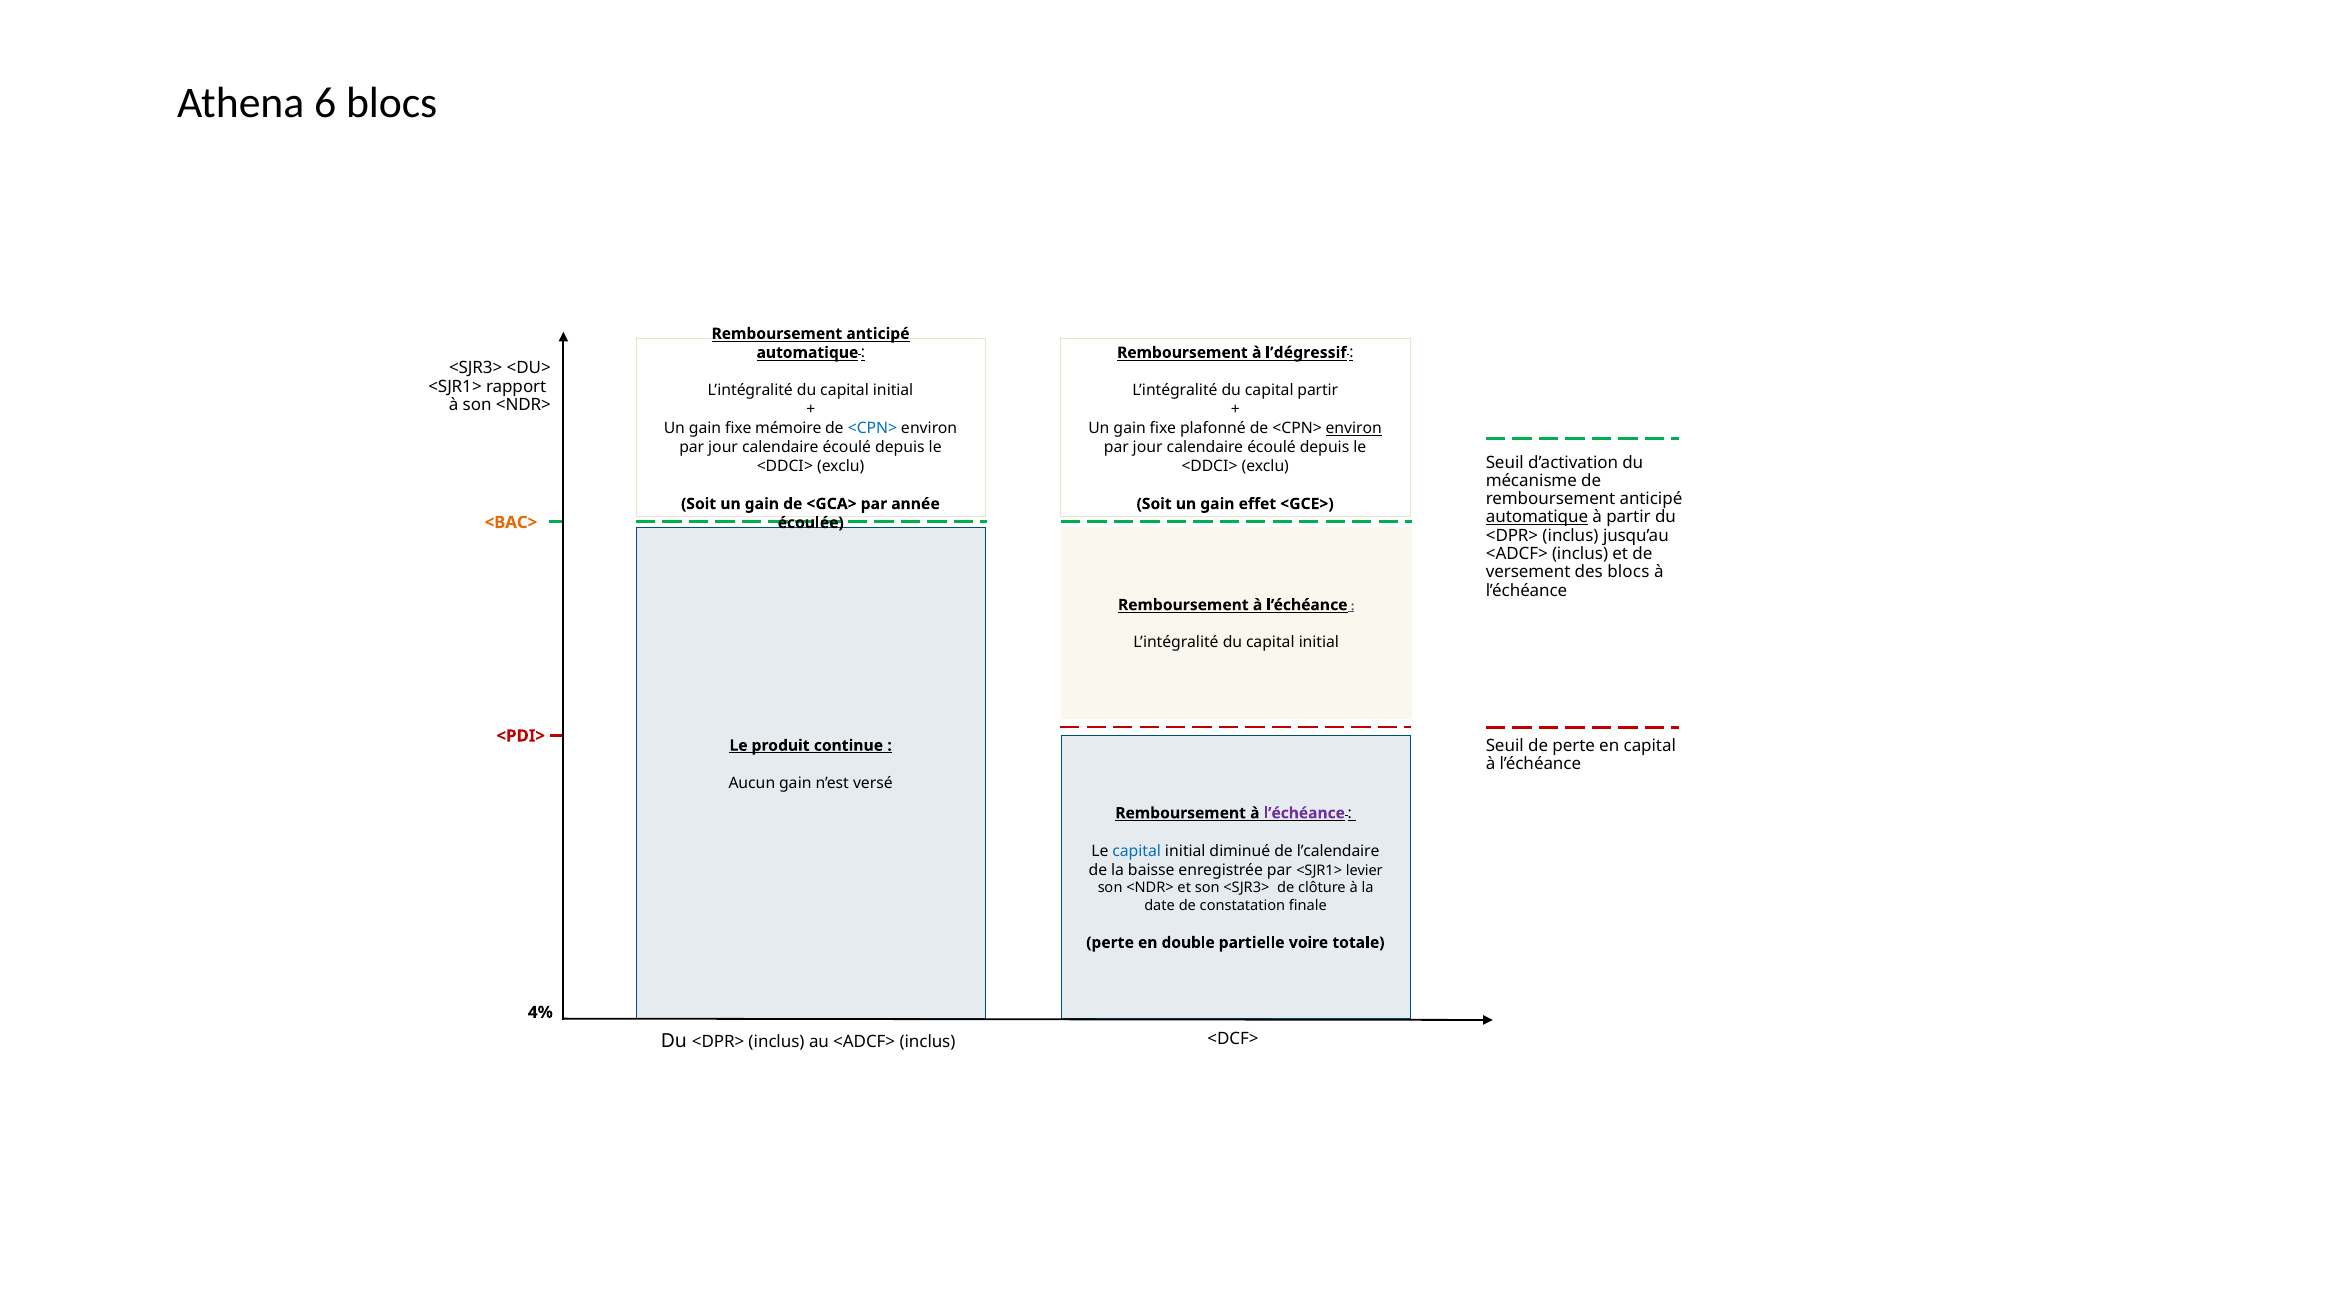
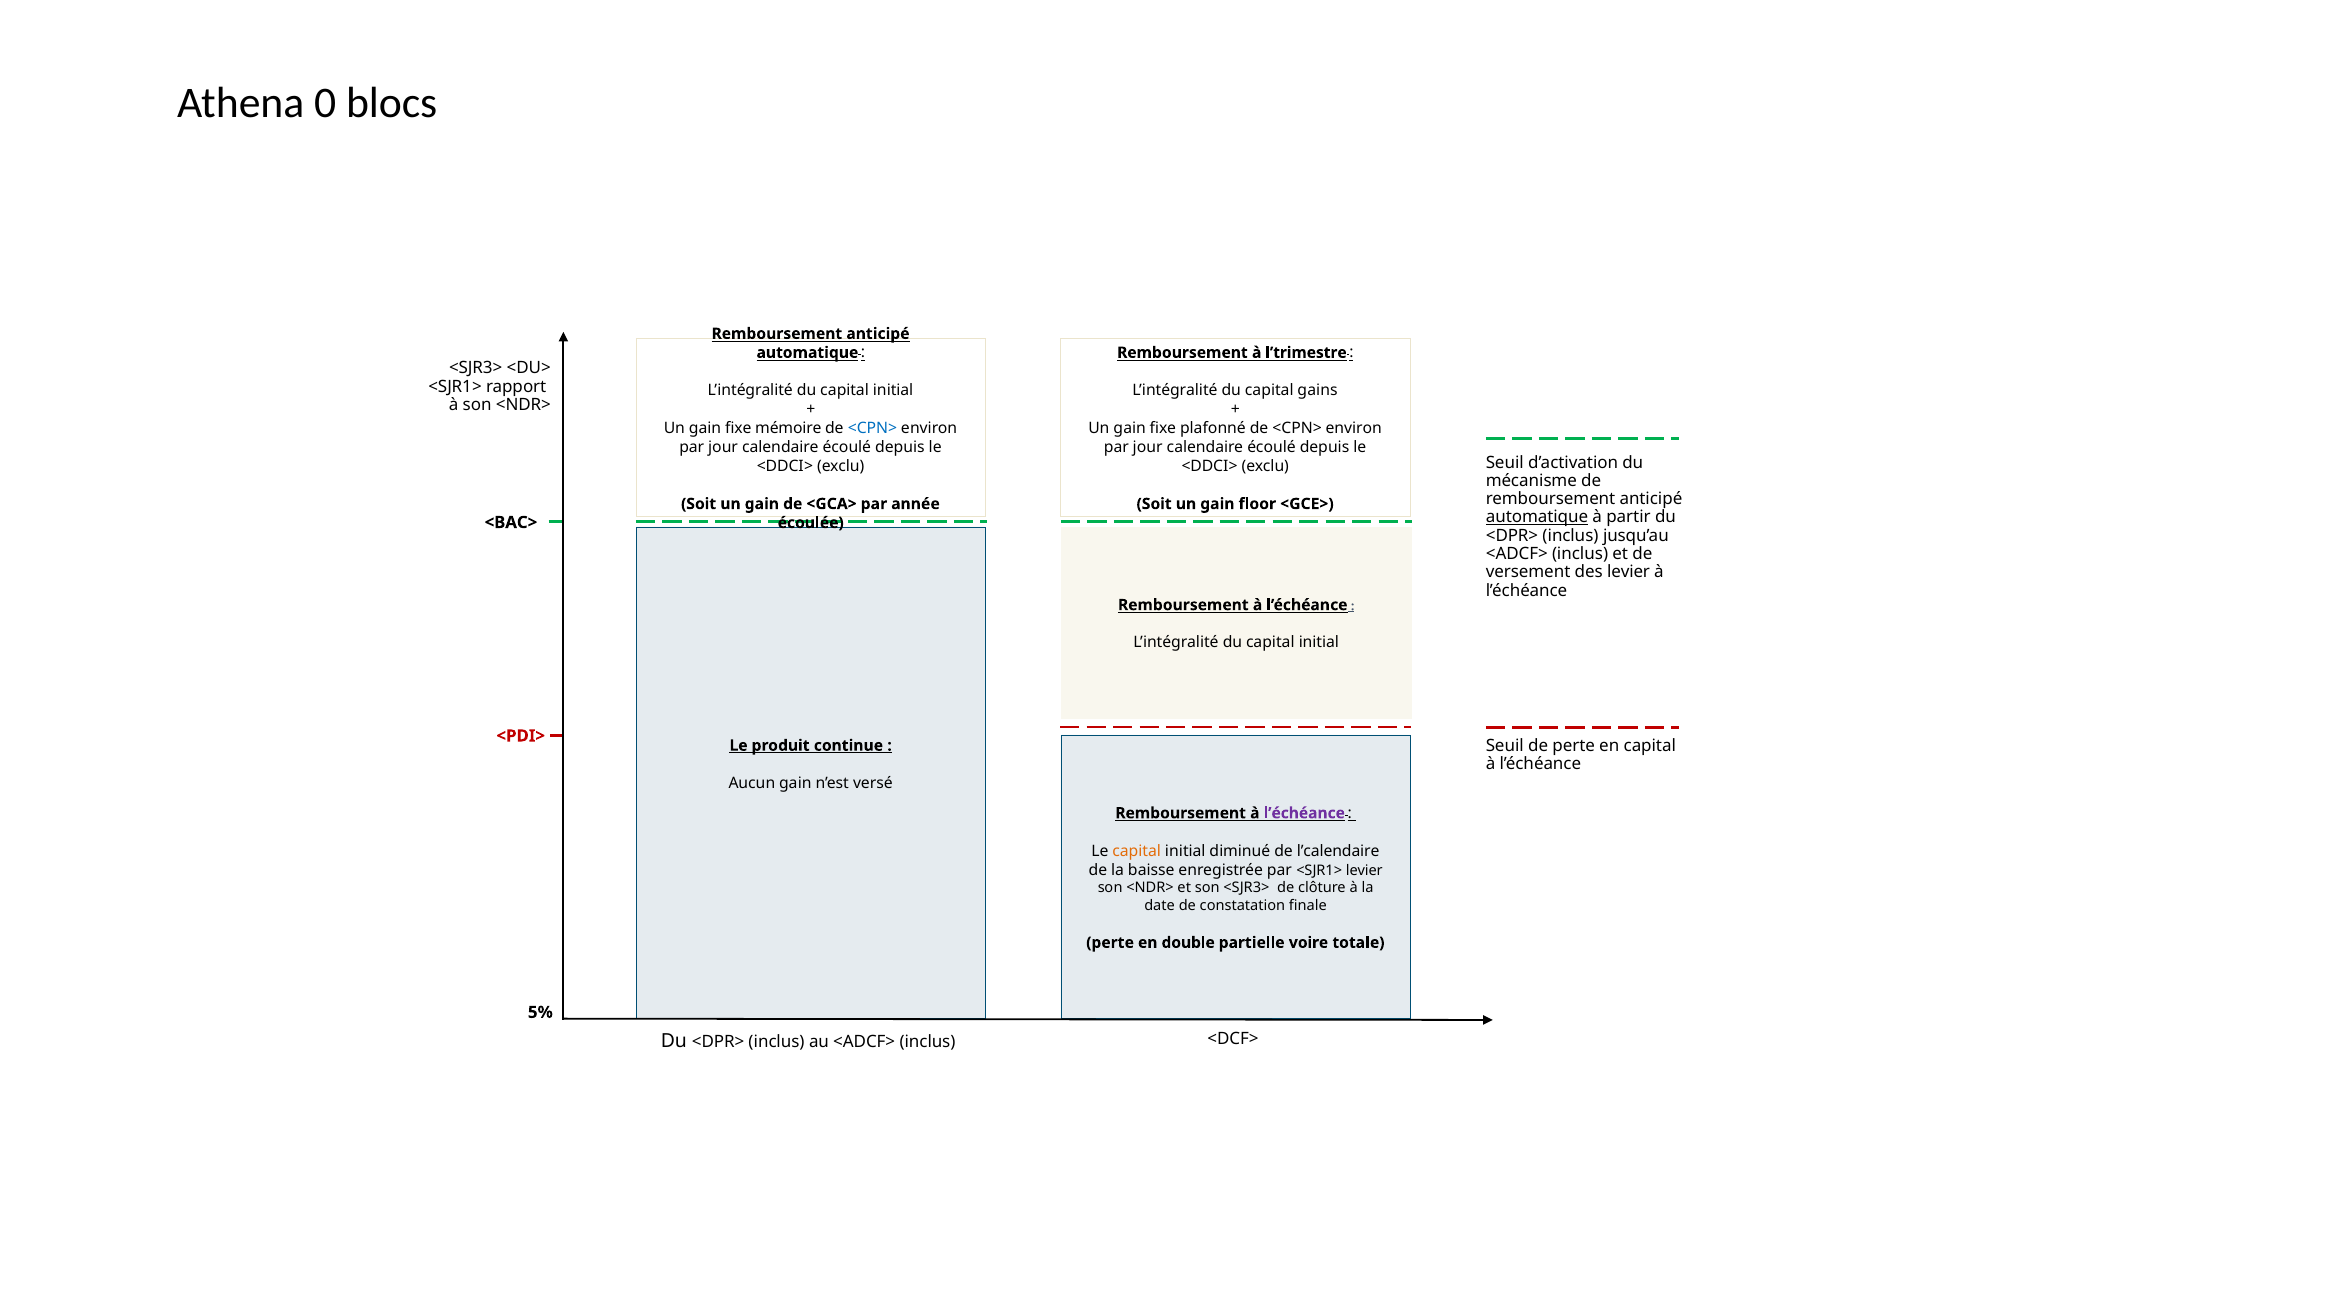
6: 6 -> 0
l’dégressif: l’dégressif -> l’trimestre
capital partir: partir -> gains
environ at (1354, 428) underline: present -> none
effet: effet -> floor
<BAC> colour: orange -> black
des blocs: blocs -> levier
capital at (1137, 851) colour: blue -> orange
4%: 4% -> 5%
